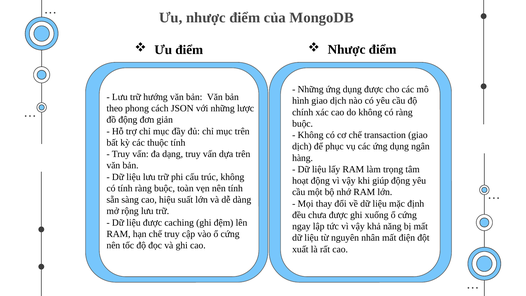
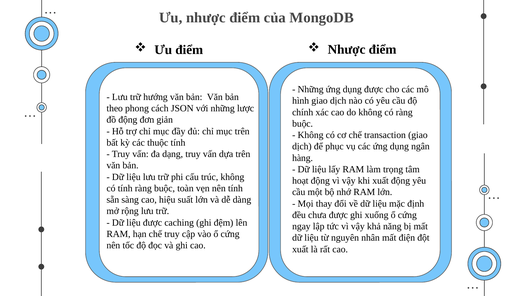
khi giúp: giúp -> xuất
